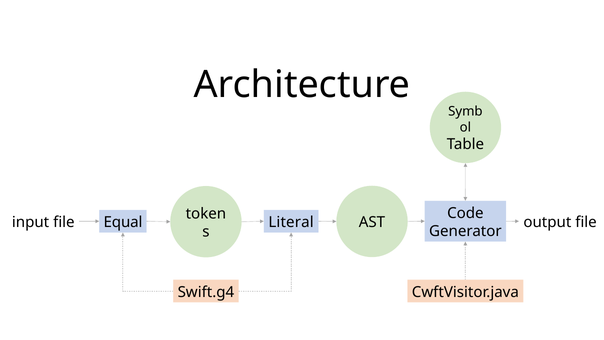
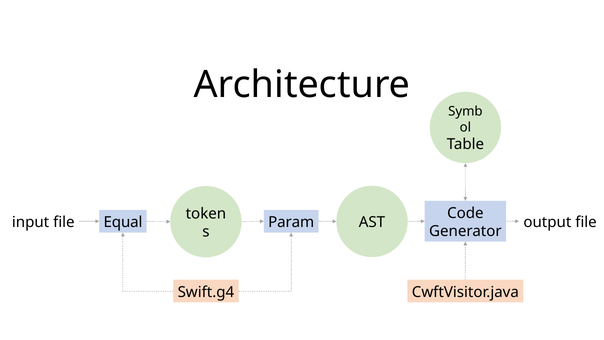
Literal: Literal -> Param
